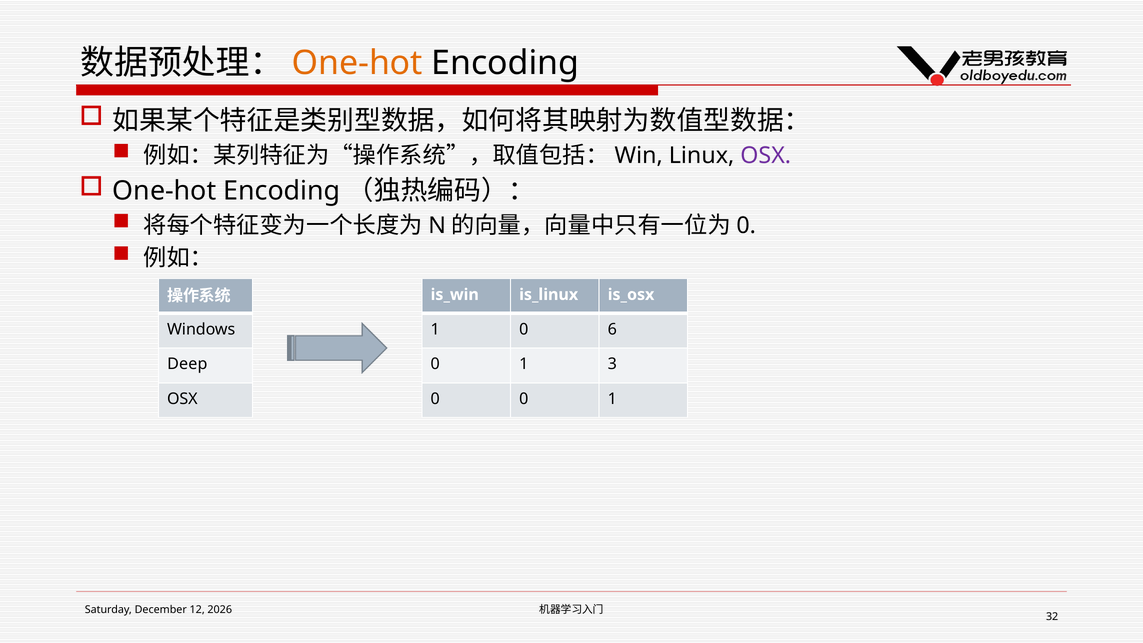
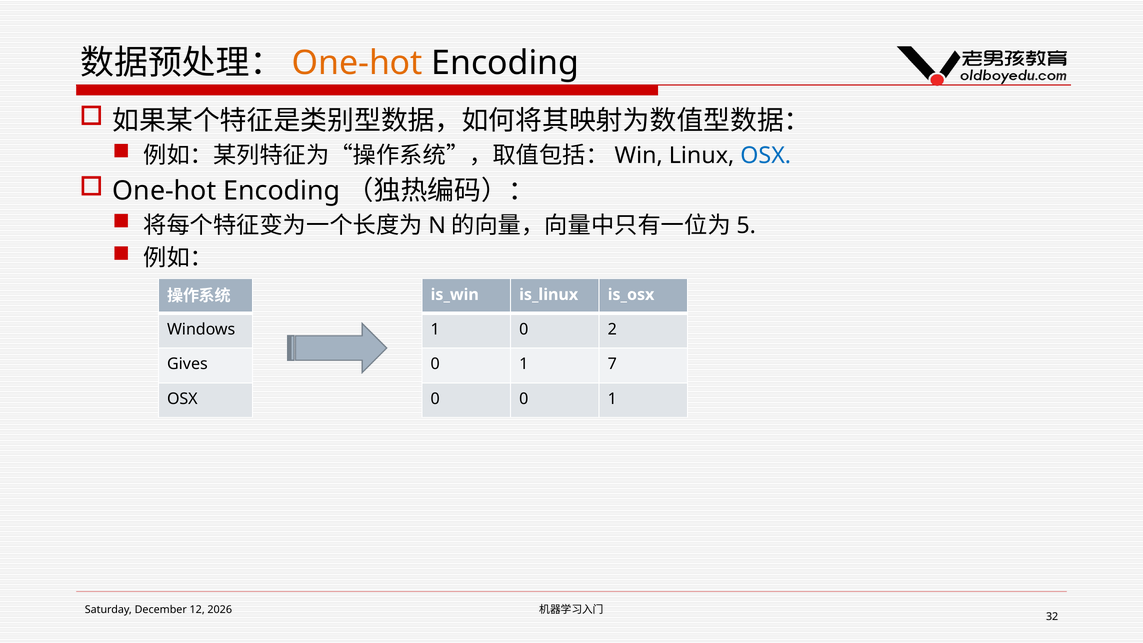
OSX at (766, 155) colour: purple -> blue
0 at (746, 225): 0 -> 5
6: 6 -> 2
Deep: Deep -> Gives
3: 3 -> 7
